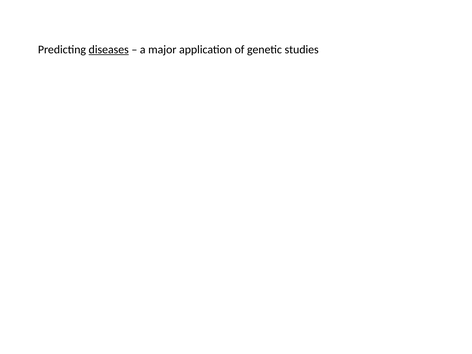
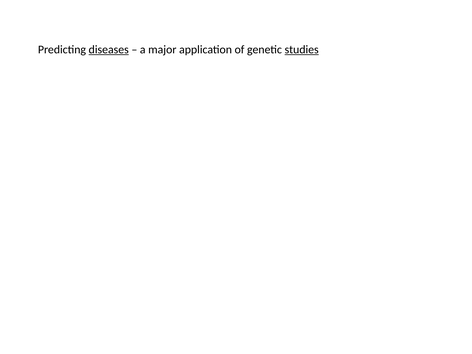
studies underline: none -> present
